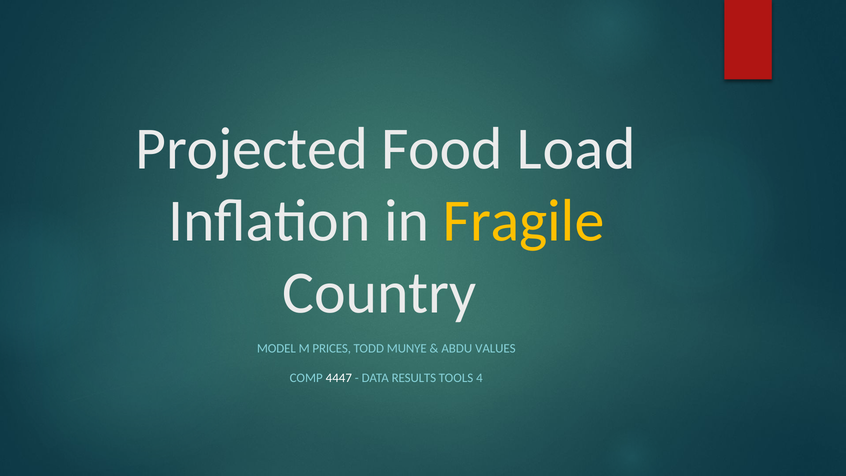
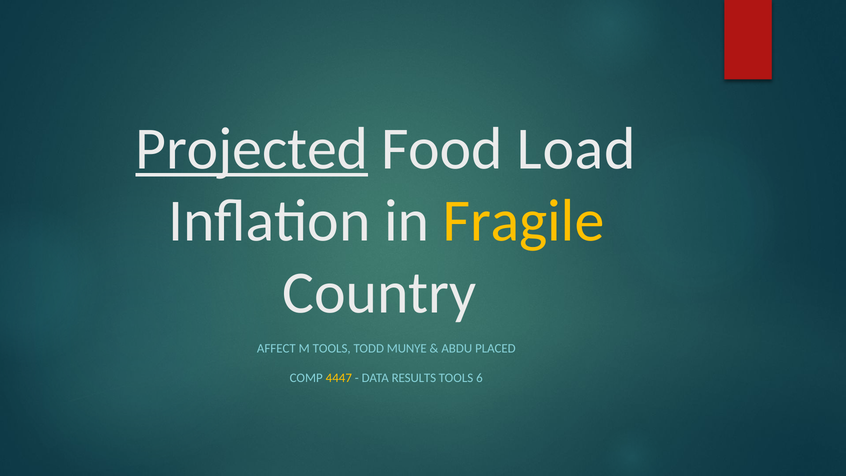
Projected underline: none -> present
MODEL: MODEL -> AFFECT
M PRICES: PRICES -> TOOLS
VALUES: VALUES -> PLACED
4447 colour: white -> yellow
4: 4 -> 6
